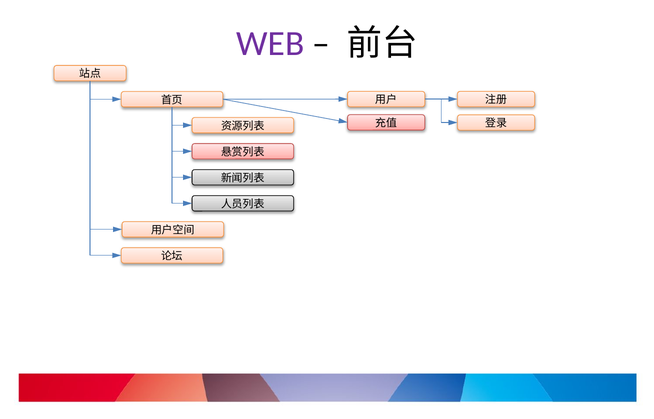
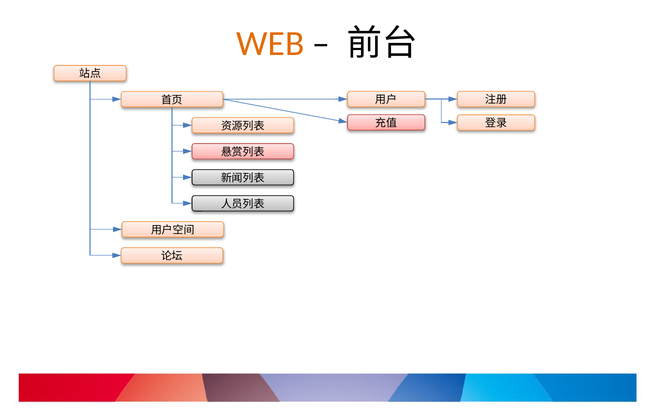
WEB colour: purple -> orange
